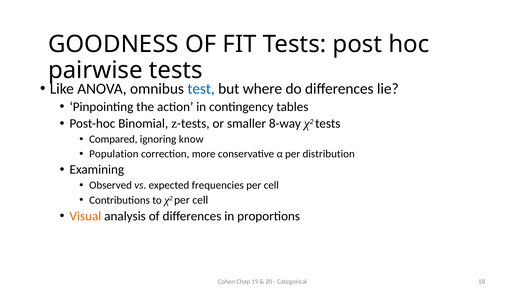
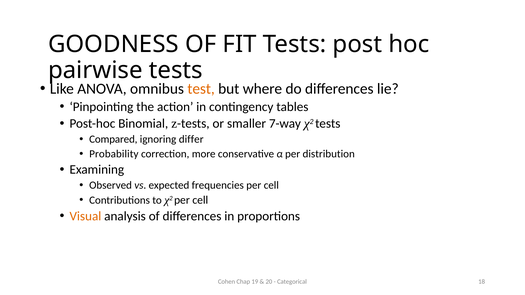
test colour: blue -> orange
8-way: 8-way -> 7-way
know: know -> differ
Population: Population -> Probability
